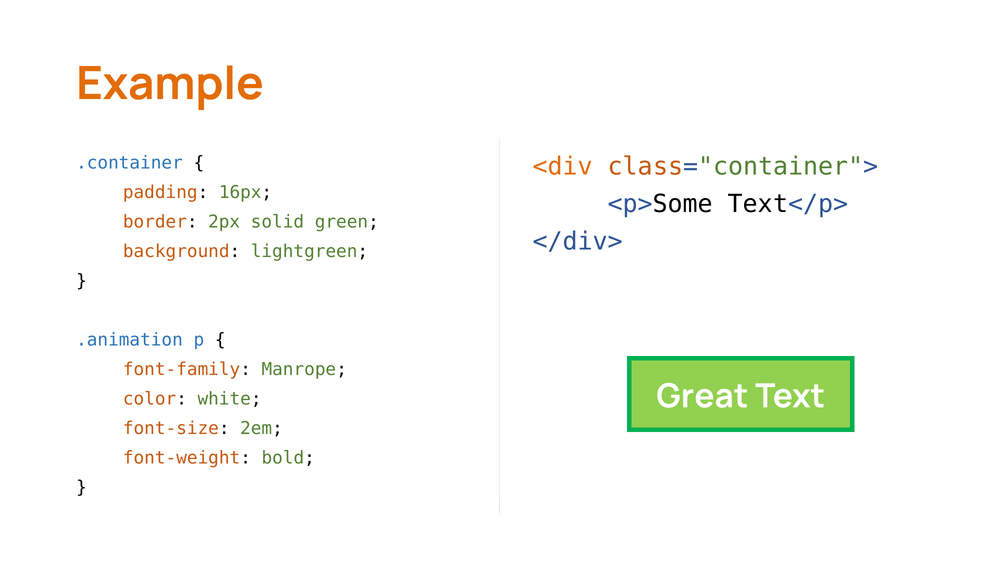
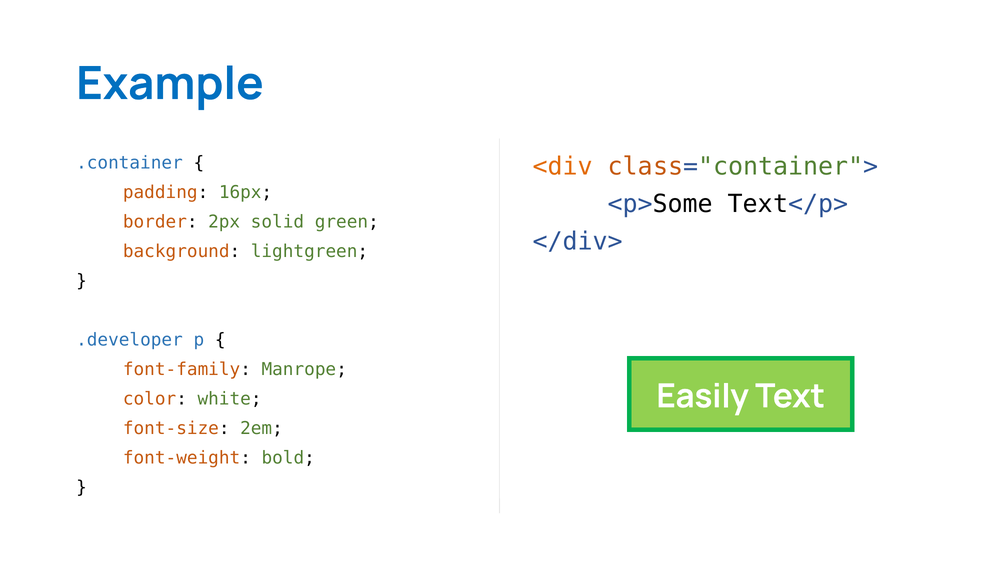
Example colour: orange -> blue
.animation: .animation -> .developer
Great: Great -> Easily
